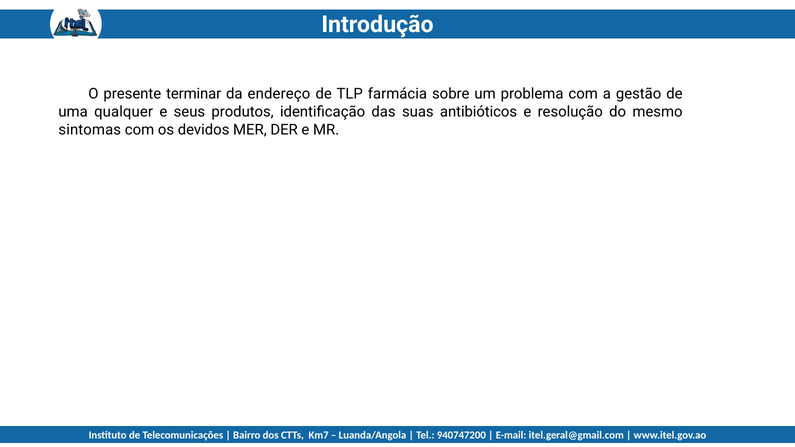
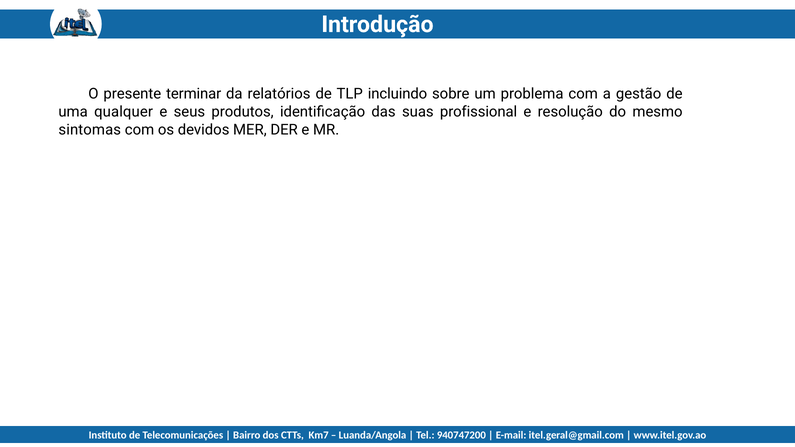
endereço: endereço -> relatórios
farmácia: farmácia -> incluindo
antibióticos: antibióticos -> profissional
